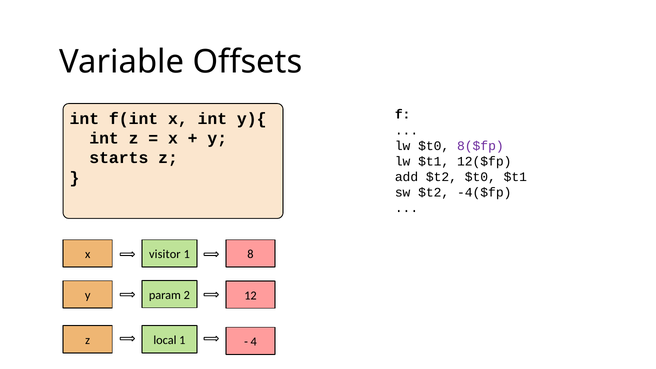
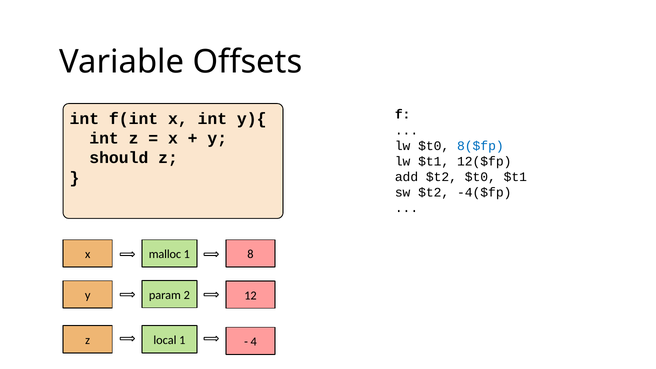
8($fp colour: purple -> blue
starts: starts -> should
visitor: visitor -> malloc
